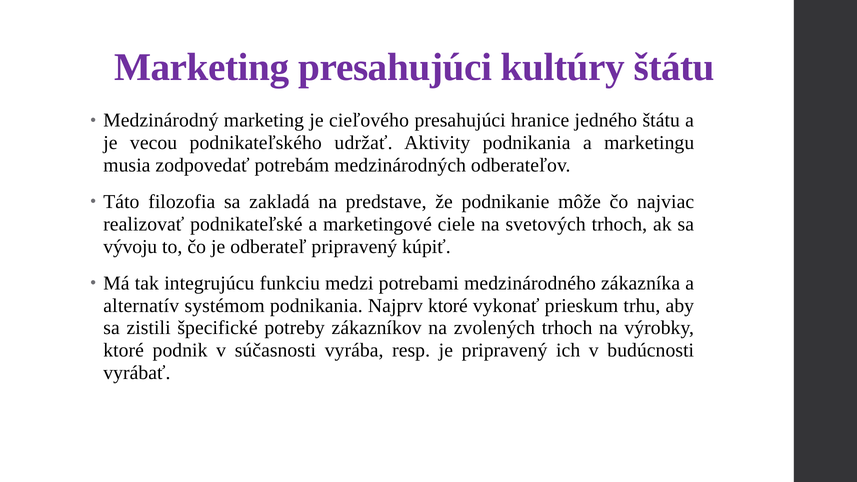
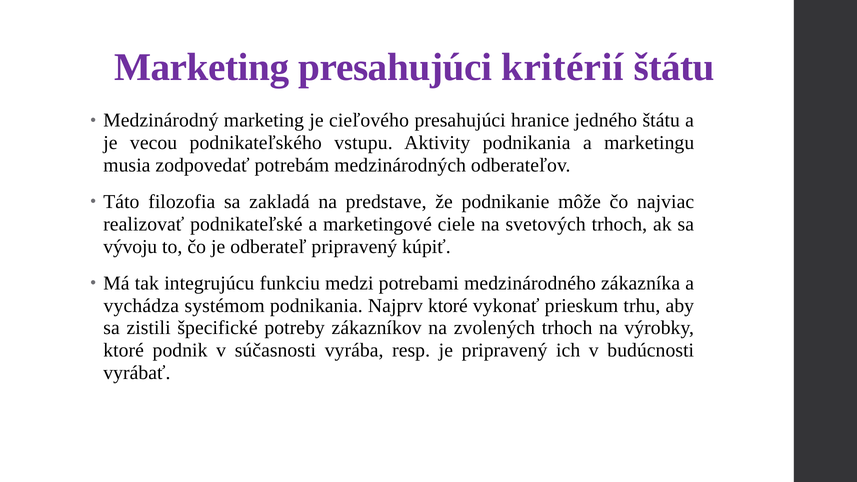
kultúry: kultúry -> kritérií
udržať: udržať -> vstupu
alternatív: alternatív -> vychádza
